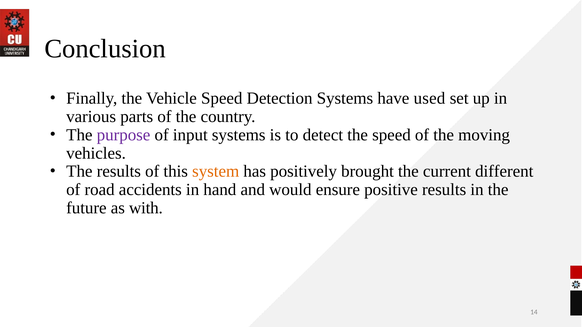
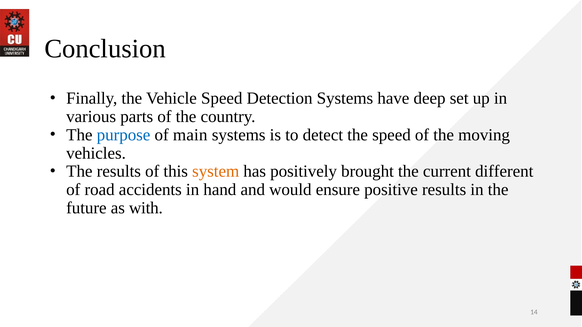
used: used -> deep
purpose colour: purple -> blue
input: input -> main
